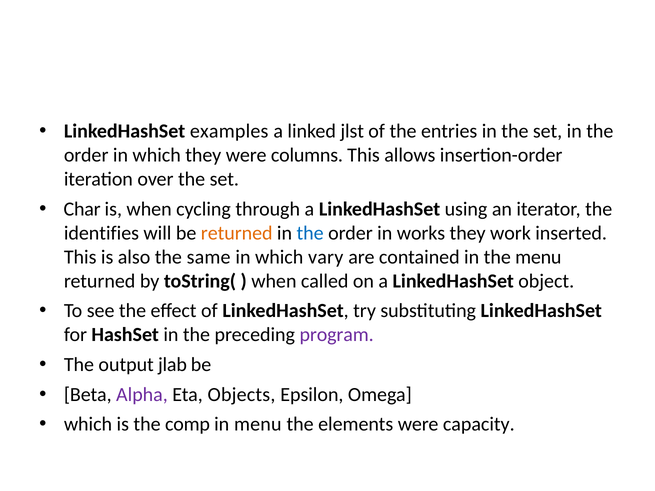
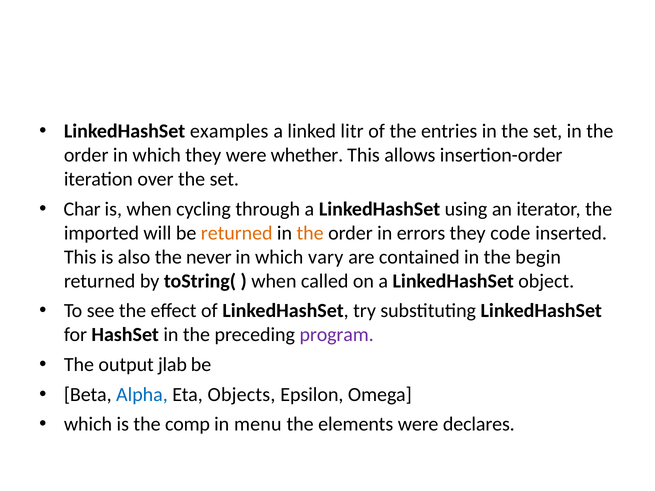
jlst: jlst -> litr
columns: columns -> whether
identifies: identifies -> imported
the at (310, 233) colour: blue -> orange
works: works -> errors
work: work -> code
same: same -> never
the menu: menu -> begin
Alpha colour: purple -> blue
capacity: capacity -> declares
